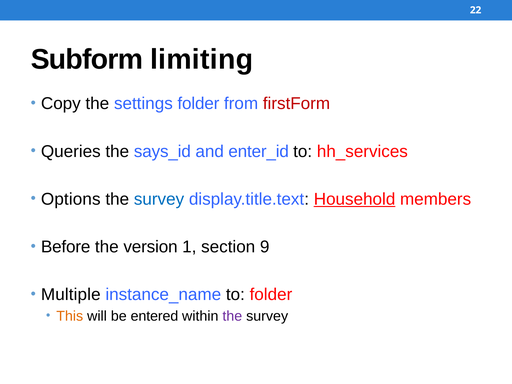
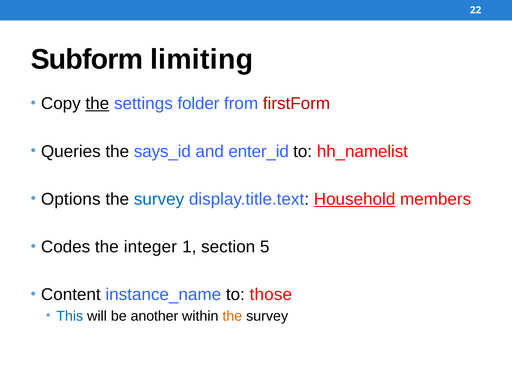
the at (97, 104) underline: none -> present
hh_services: hh_services -> hh_namelist
Before: Before -> Codes
version: version -> integer
9: 9 -> 5
Multiple: Multiple -> Content
to folder: folder -> those
This colour: orange -> blue
entered: entered -> another
the at (232, 316) colour: purple -> orange
